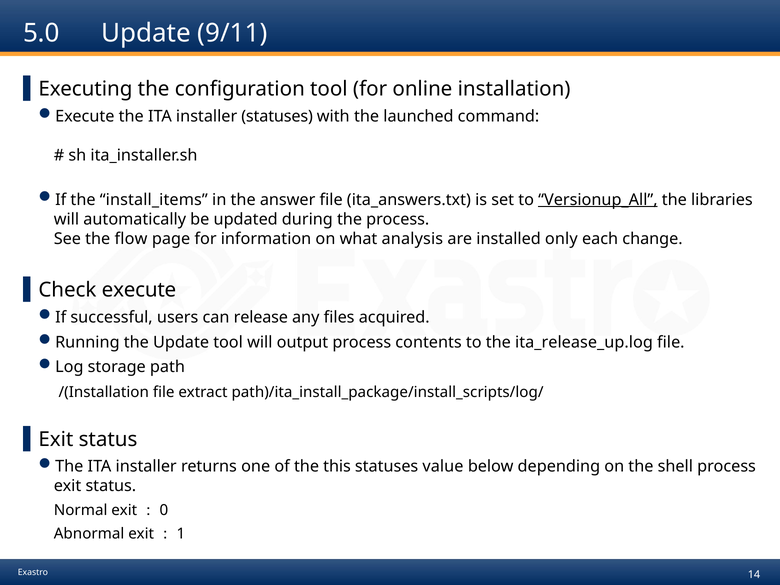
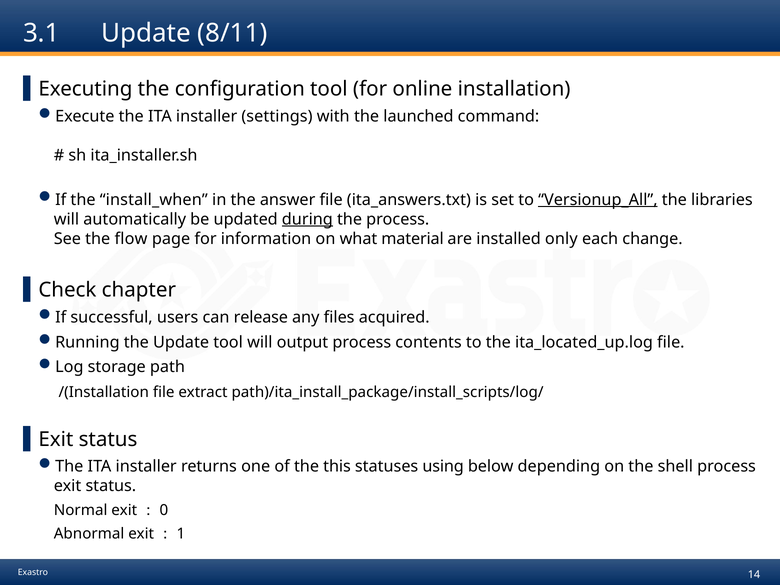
5.0: 5.0 -> 3.1
9/11: 9/11 -> 8/11
installer statuses: statuses -> settings
install_items: install_items -> install_when
during underline: none -> present
analysis: analysis -> material
Check execute: execute -> chapter
ita_release_up.log: ita_release_up.log -> ita_located_up.log
value: value -> using
